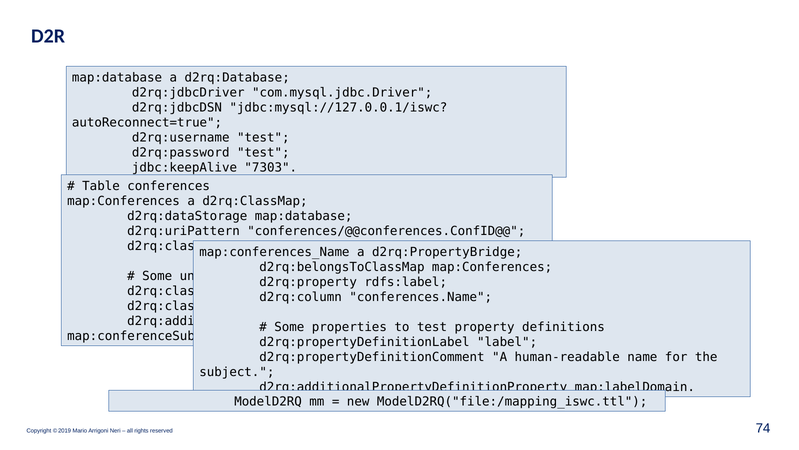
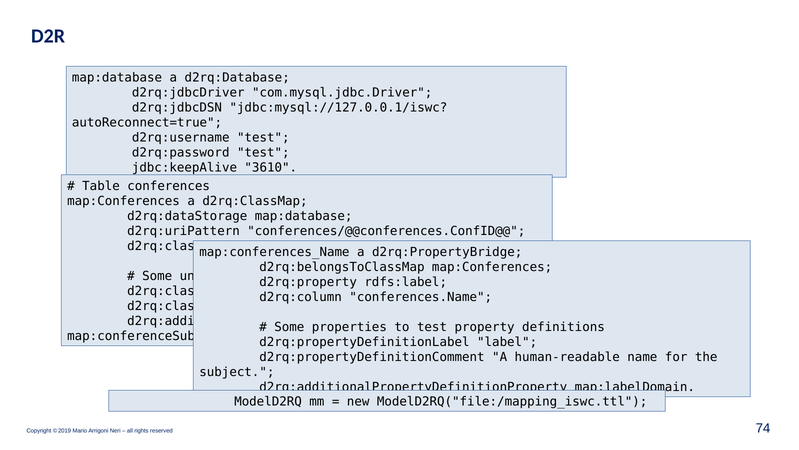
7303: 7303 -> 3610
